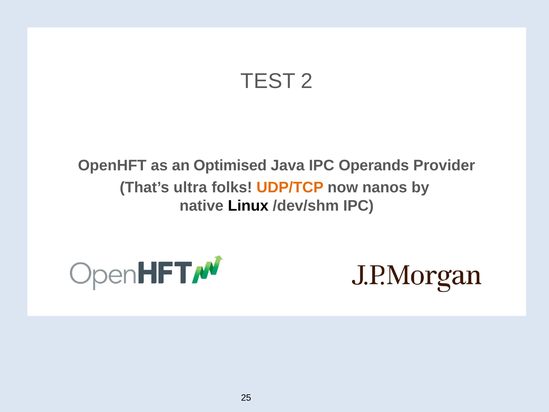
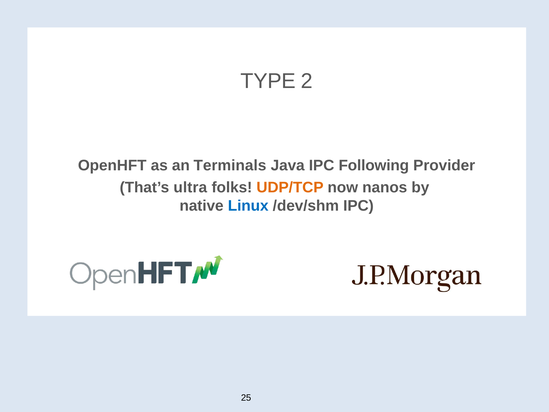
TEST: TEST -> TYPE
Optimised: Optimised -> Terminals
Operands: Operands -> Following
Linux colour: black -> blue
